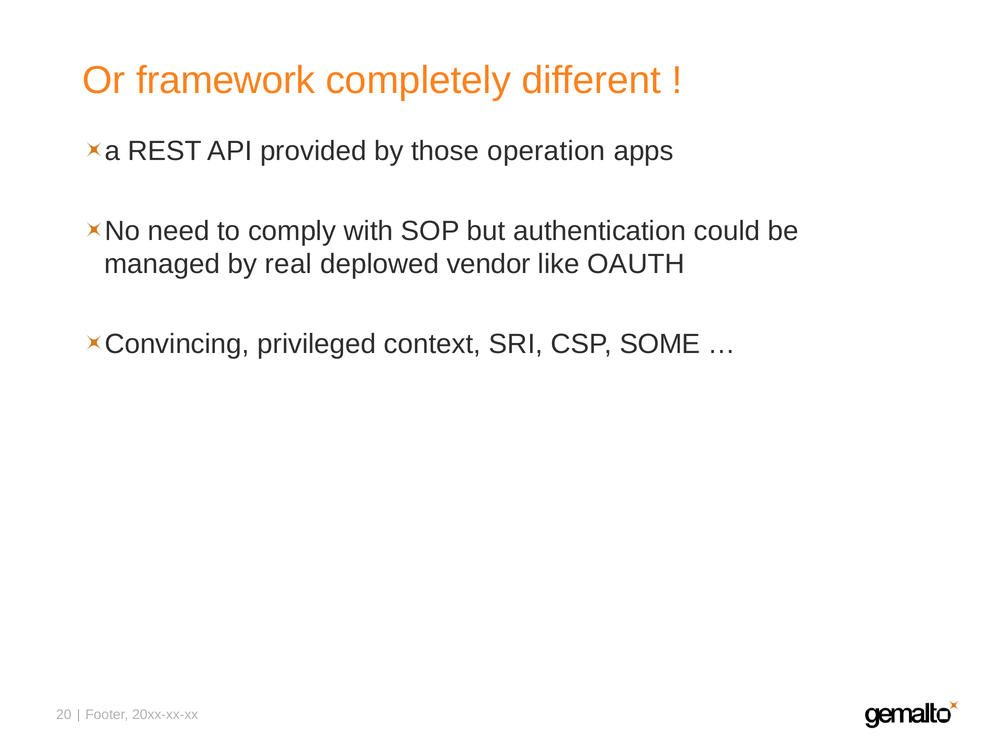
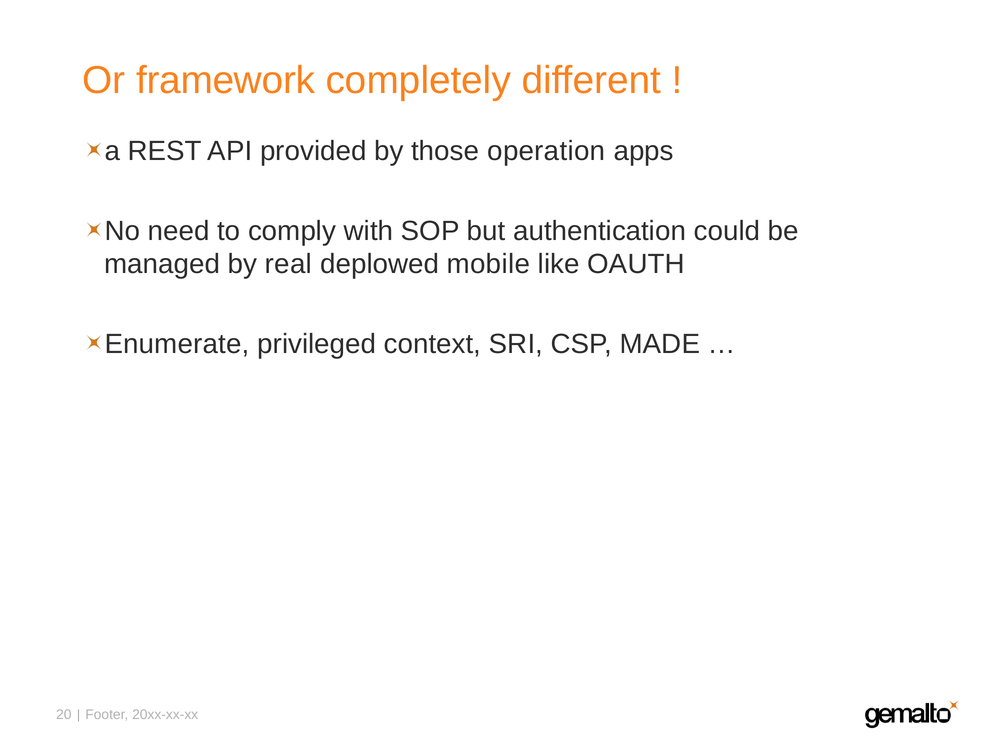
vendor: vendor -> mobile
Convincing: Convincing -> Enumerate
SOME: SOME -> MADE
